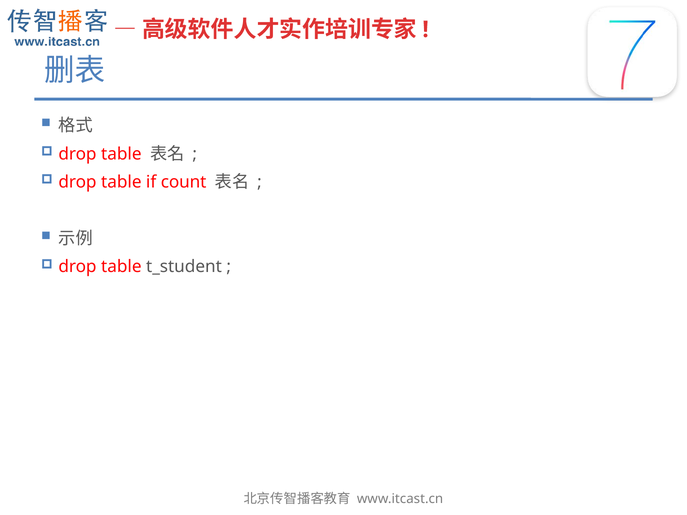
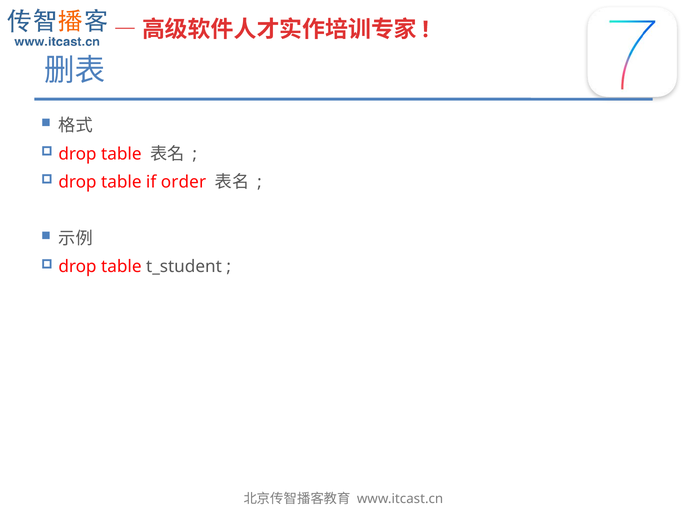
count: count -> order
